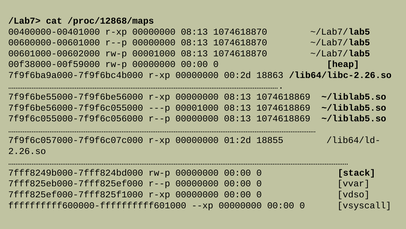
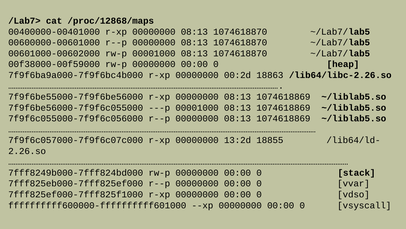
01:2d: 01:2d -> 13:2d
